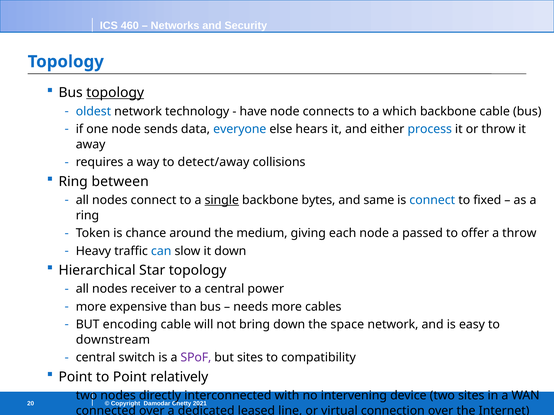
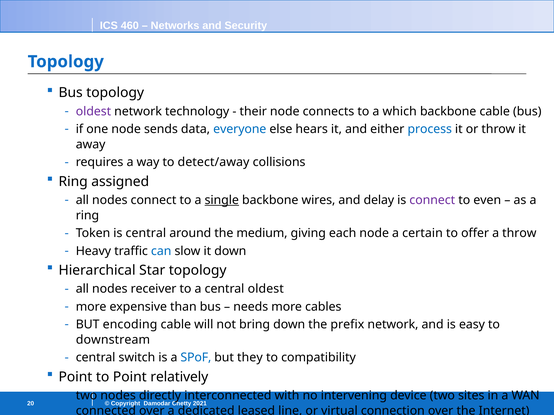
topology at (115, 93) underline: present -> none
oldest at (93, 111) colour: blue -> purple
have: have -> their
between: between -> assigned
bytes: bytes -> wires
same: same -> delay
connect at (432, 200) colour: blue -> purple
fixed: fixed -> even
is chance: chance -> central
passed: passed -> certain
central power: power -> oldest
space: space -> prefix
SPoF colour: purple -> blue
but sites: sites -> they
